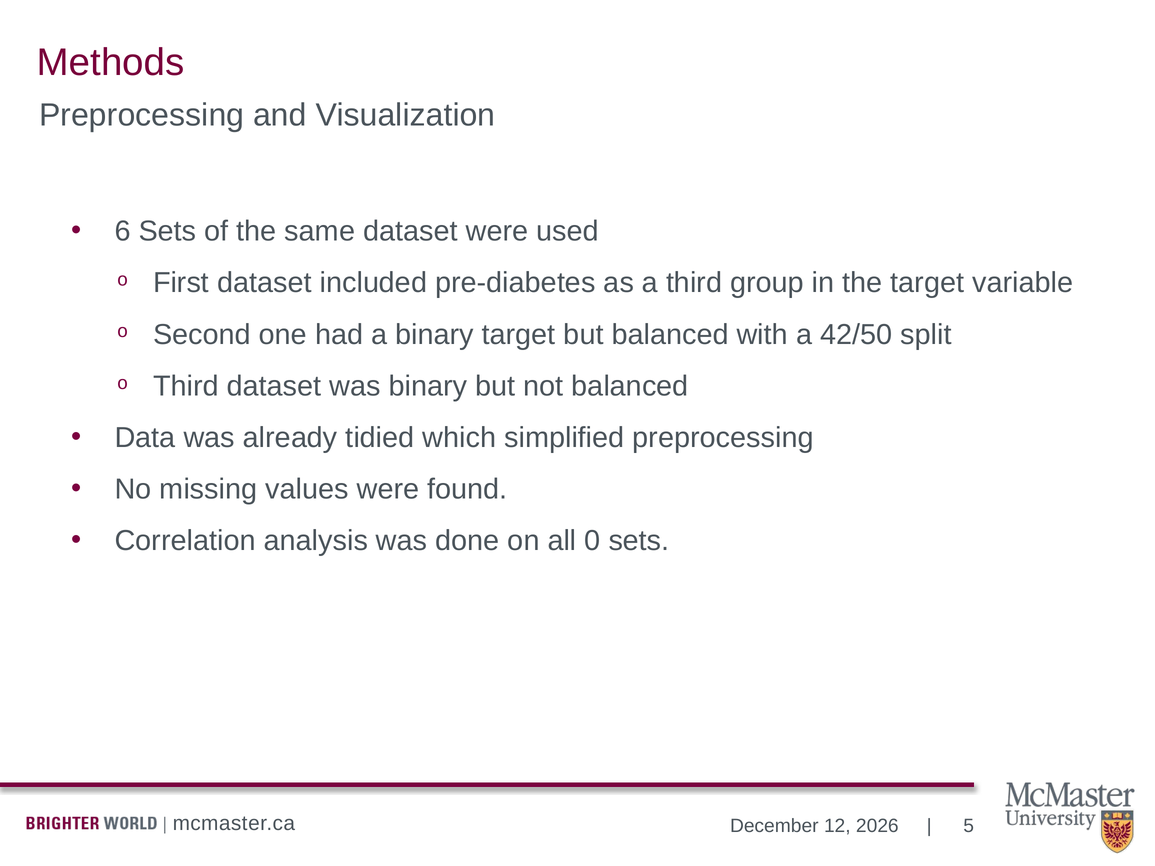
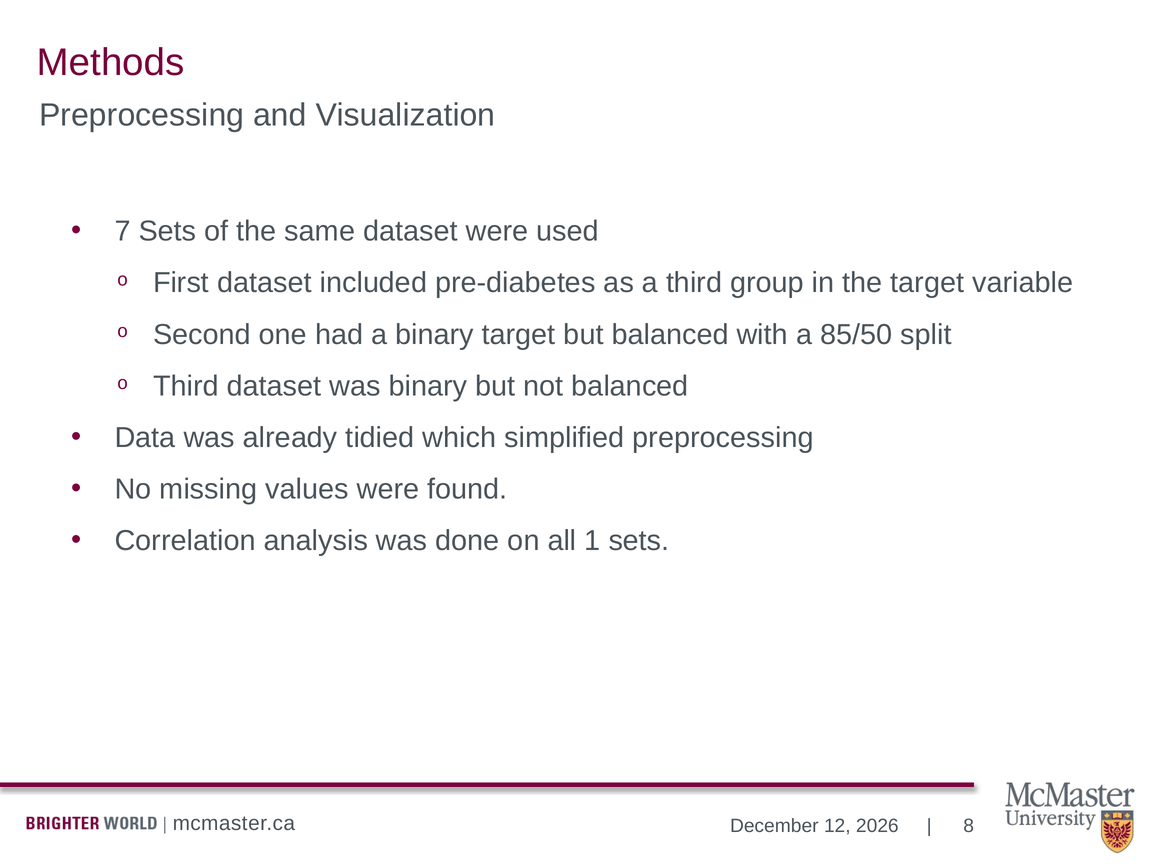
6: 6 -> 7
42/50: 42/50 -> 85/50
0: 0 -> 1
5: 5 -> 8
